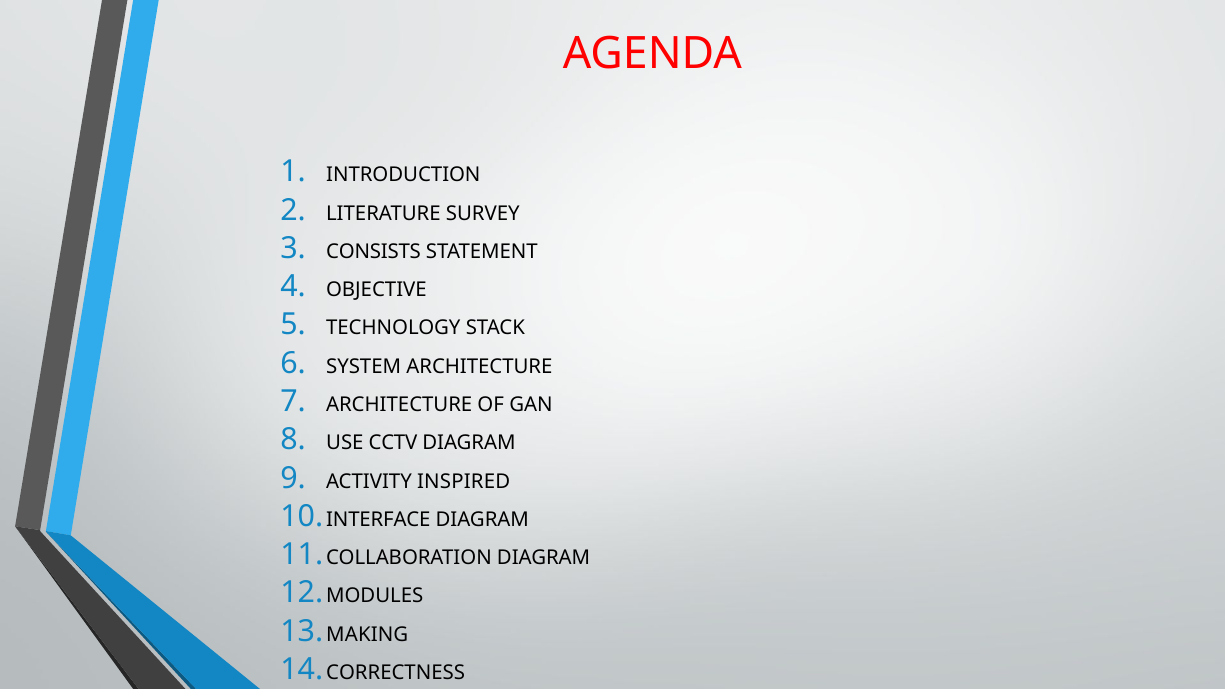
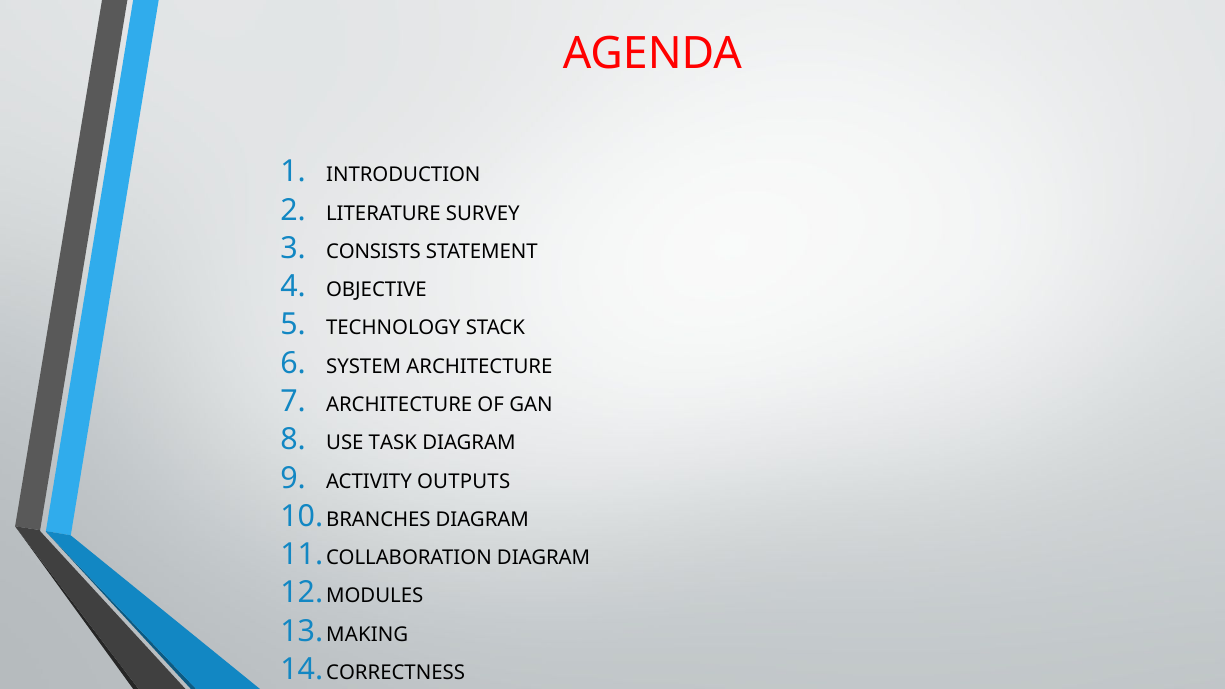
CCTV: CCTV -> TASK
INSPIRED: INSPIRED -> OUTPUTS
INTERFACE: INTERFACE -> BRANCHES
